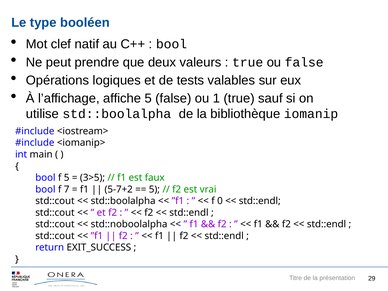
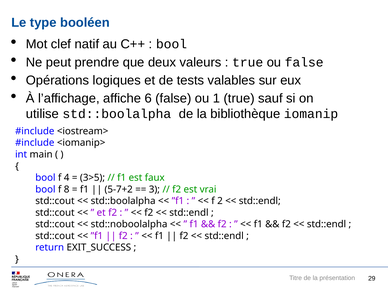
affiche 5: 5 -> 6
f 5: 5 -> 4
7: 7 -> 8
5 at (154, 189): 5 -> 3
0: 0 -> 2
